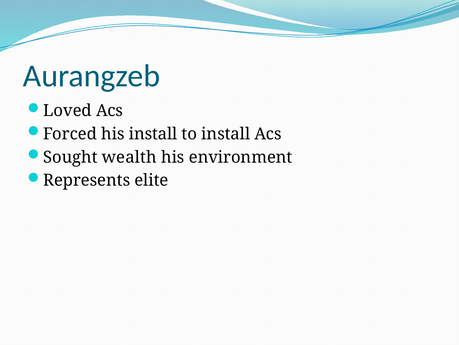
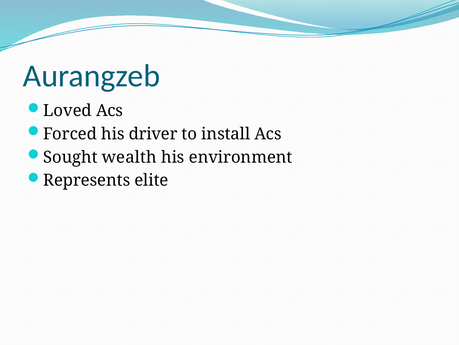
his install: install -> driver
